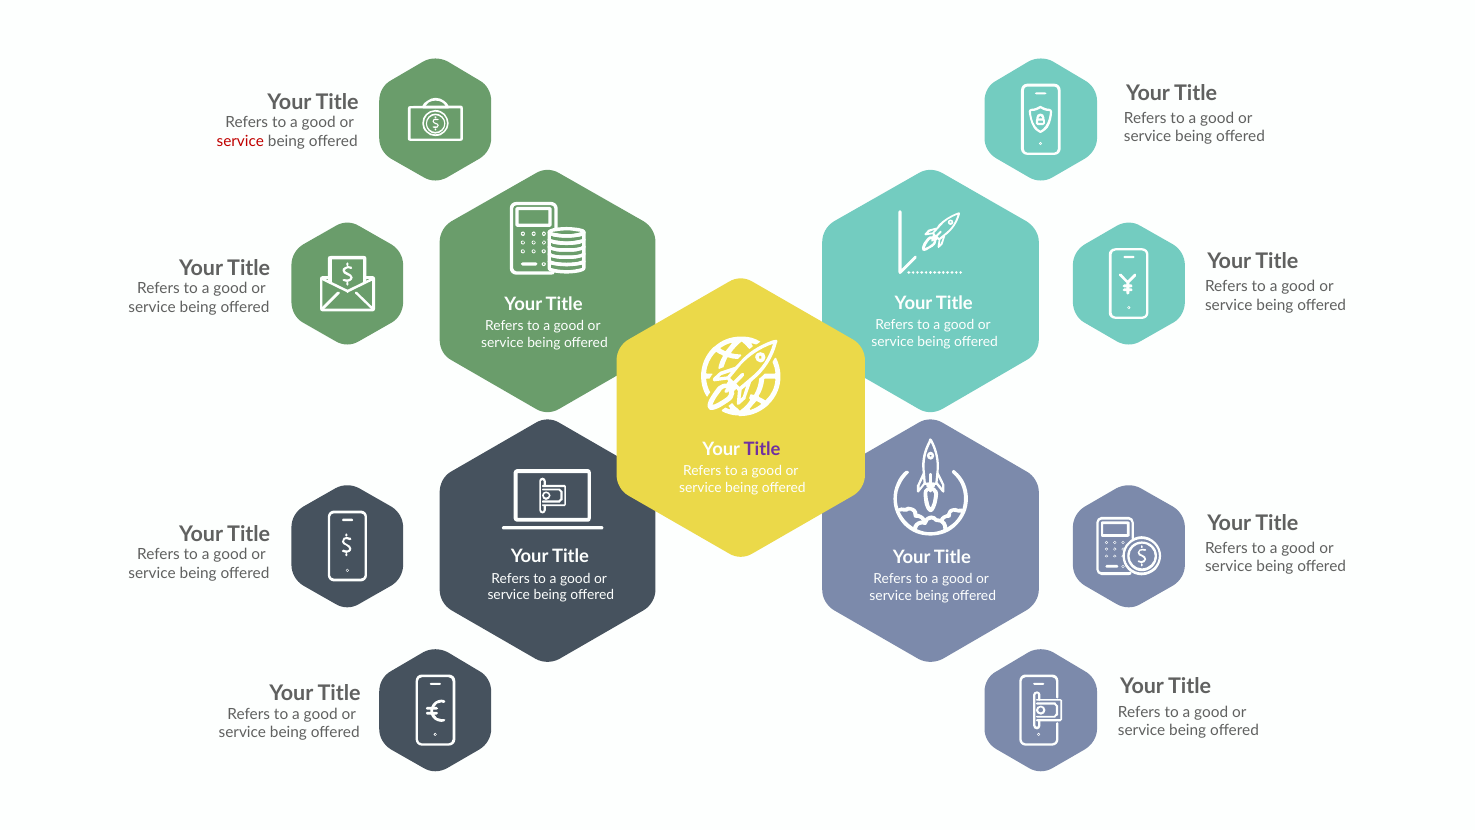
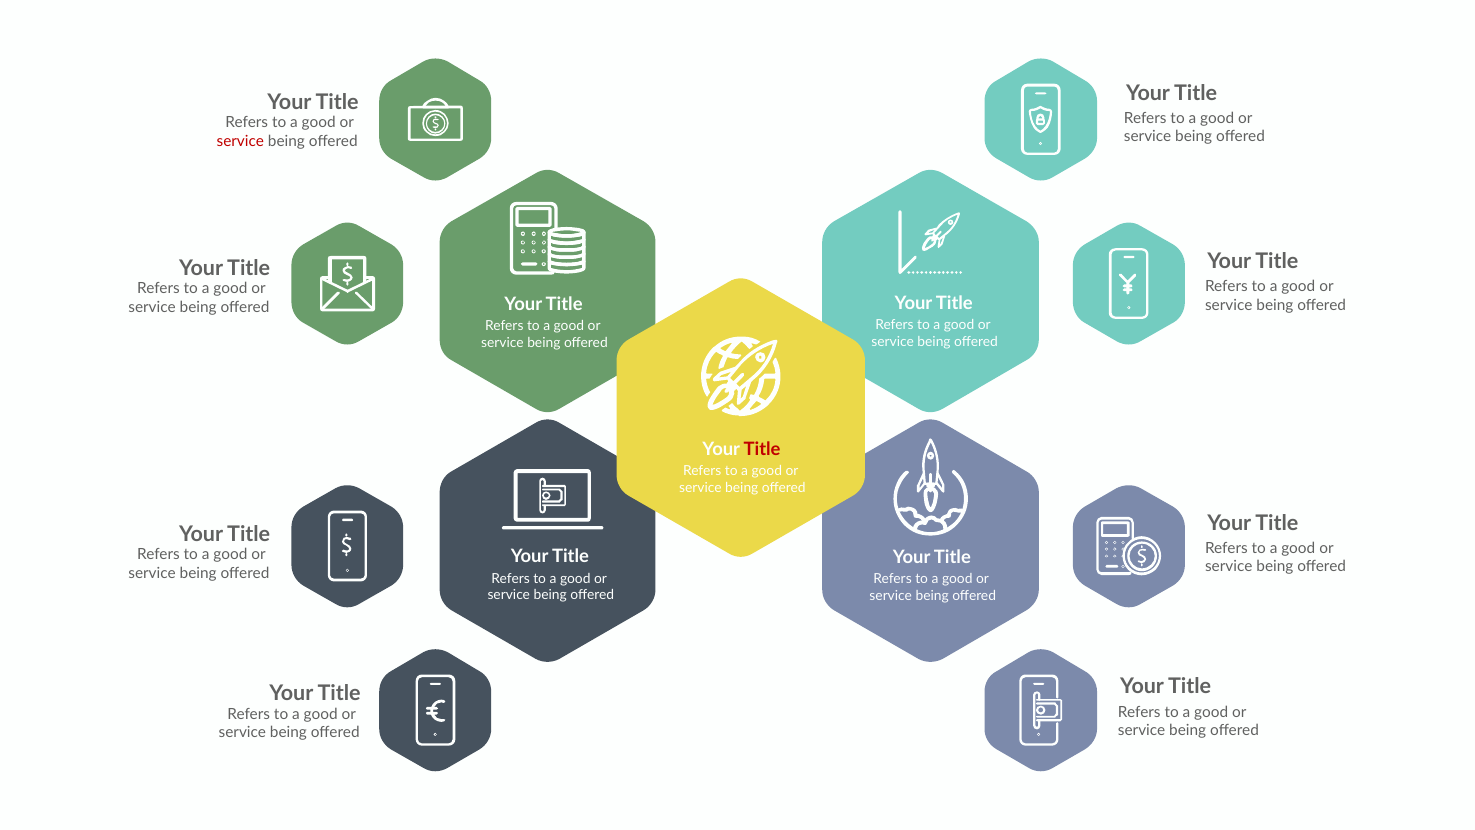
Title at (762, 449) colour: purple -> red
